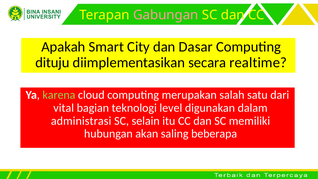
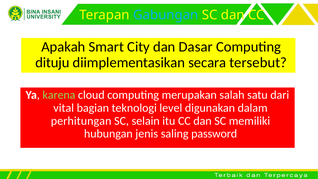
Gabungan colour: pink -> light blue
realtime: realtime -> tersebut
administrasi: administrasi -> perhitungan
akan: akan -> jenis
beberapa: beberapa -> password
